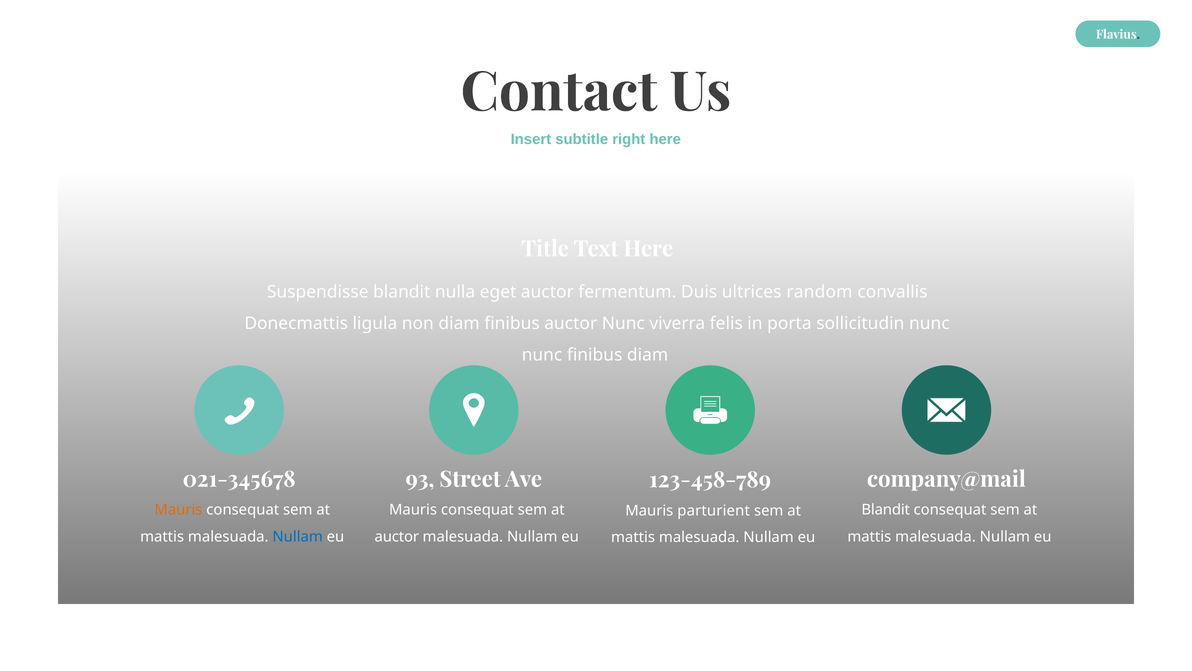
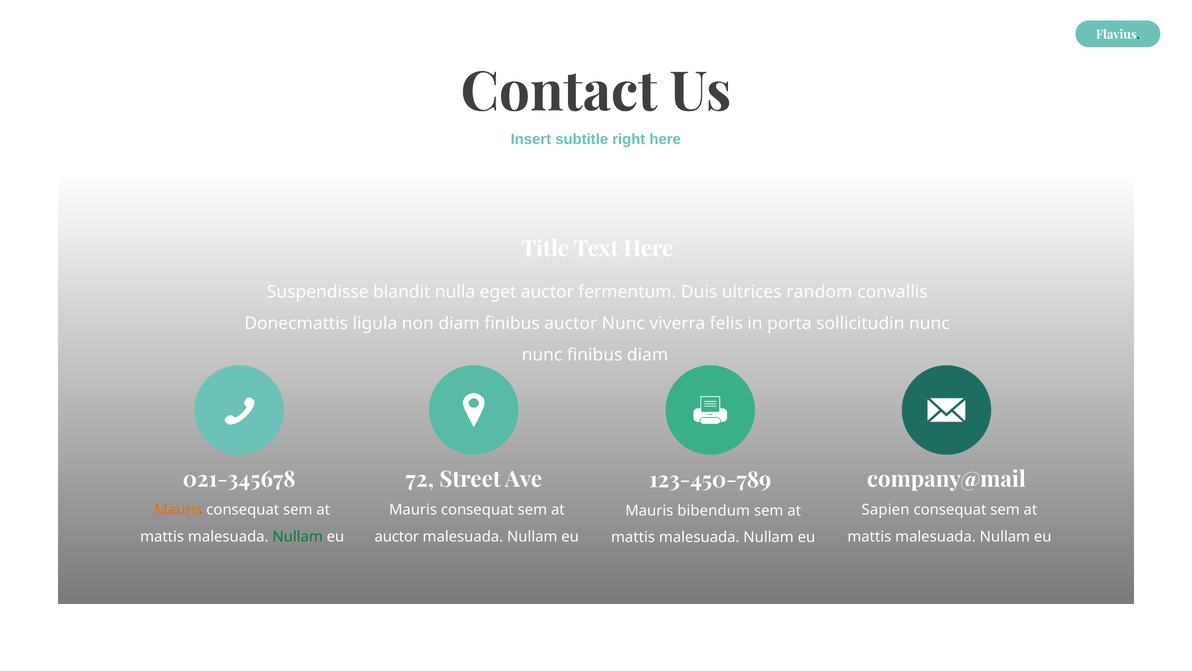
93: 93 -> 72
123-458-789: 123-458-789 -> 123-450-789
Blandit at (886, 510): Blandit -> Sapien
parturient: parturient -> bibendum
Nullam at (298, 536) colour: blue -> green
